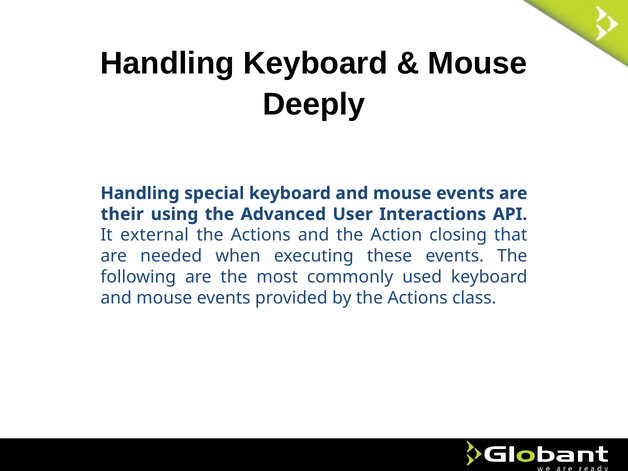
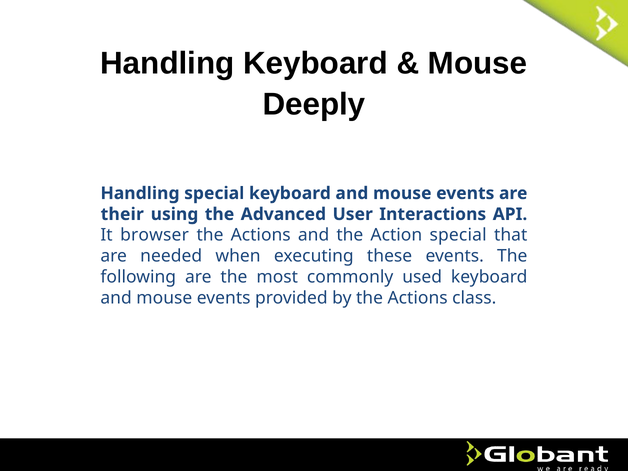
external: external -> browser
Action closing: closing -> special
